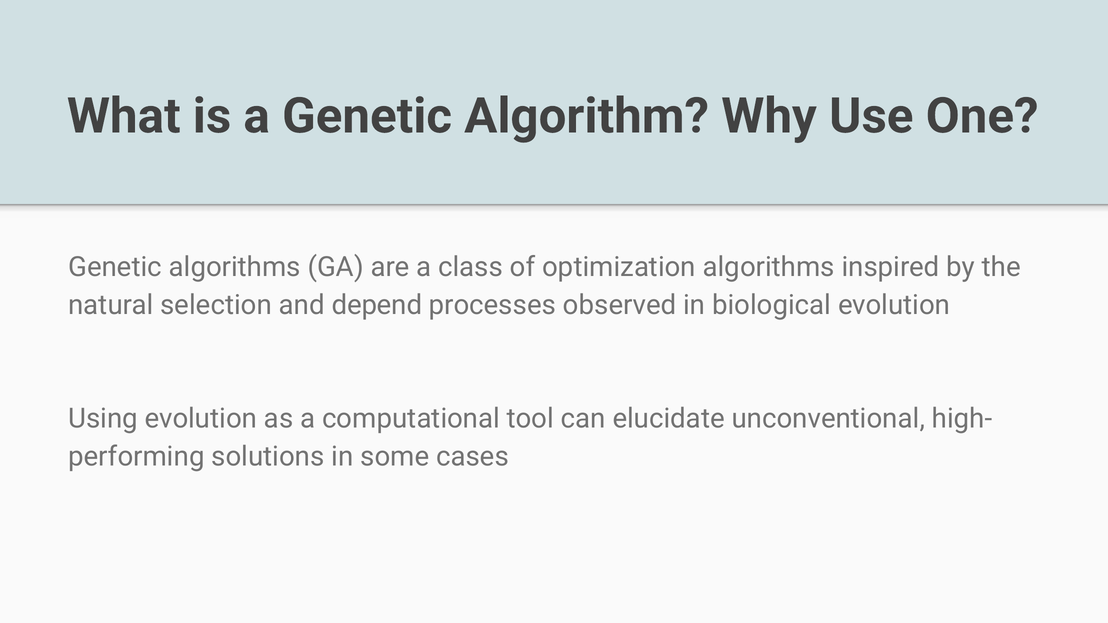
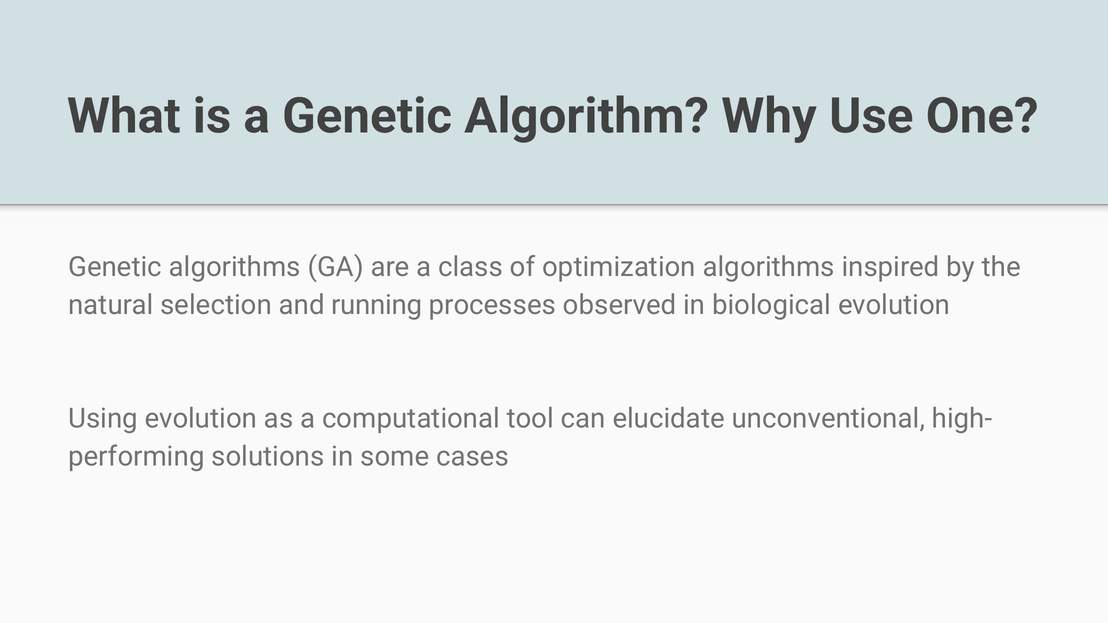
depend: depend -> running
